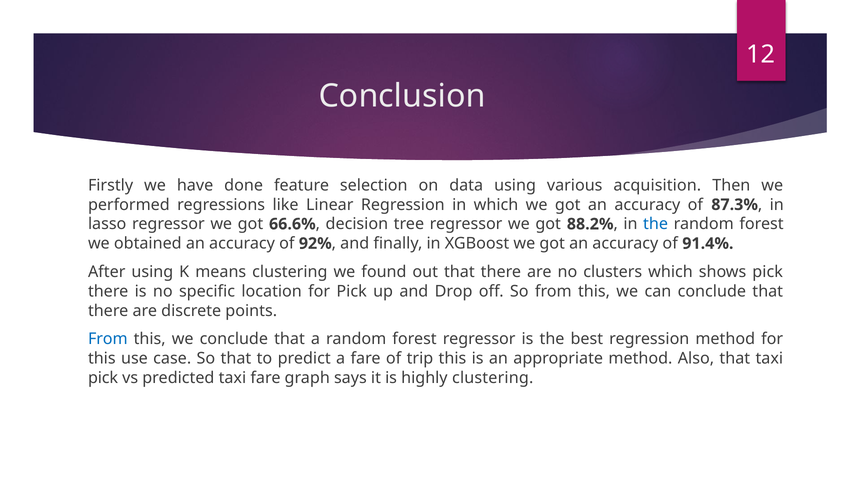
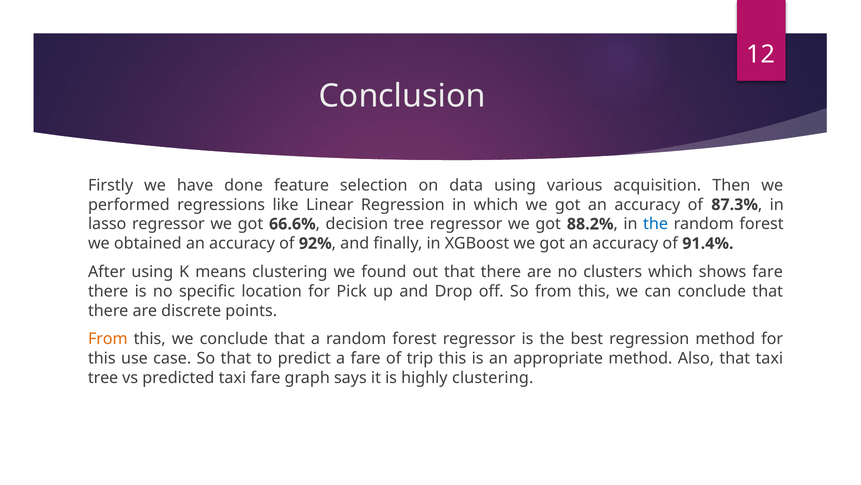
shows pick: pick -> fare
From at (108, 339) colour: blue -> orange
pick at (103, 377): pick -> tree
